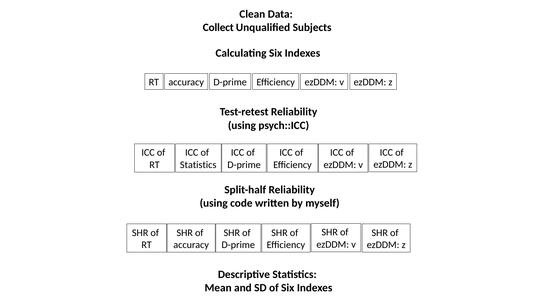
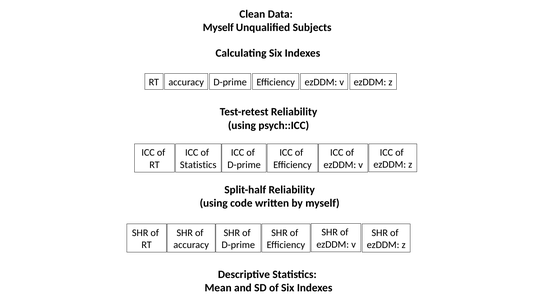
Collect at (218, 27): Collect -> Myself
